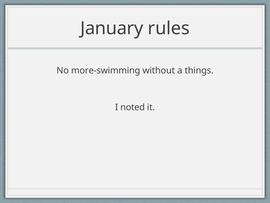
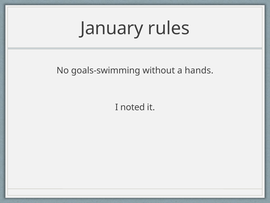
more-swimming: more-swimming -> goals-swimming
things: things -> hands
